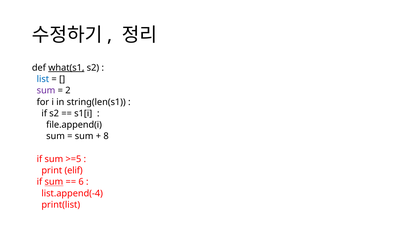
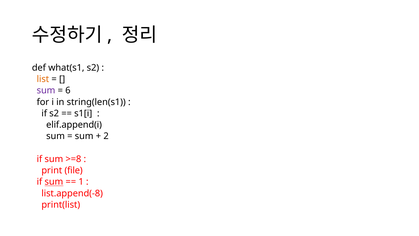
what(s1 underline: present -> none
list colour: blue -> orange
2: 2 -> 6
file.append(i: file.append(i -> elif.append(i
8: 8 -> 2
>=5: >=5 -> >=8
elif: elif -> file
6: 6 -> 1
list.append(-4: list.append(-4 -> list.append(-8
